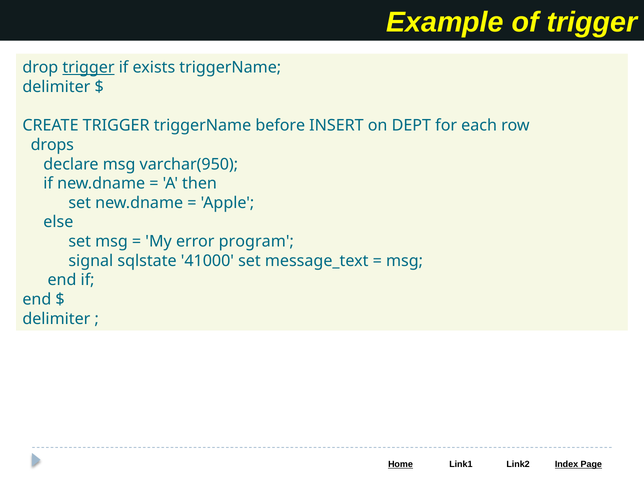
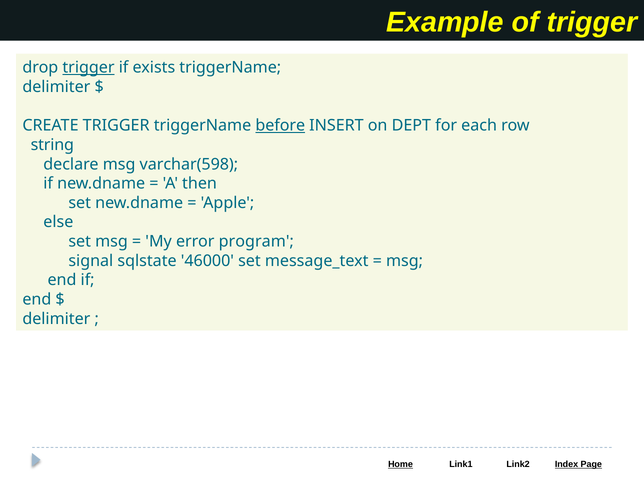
before underline: none -> present
drops: drops -> string
varchar(950: varchar(950 -> varchar(598
41000: 41000 -> 46000
